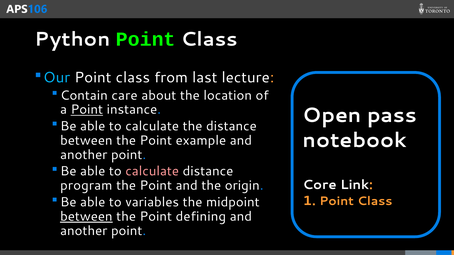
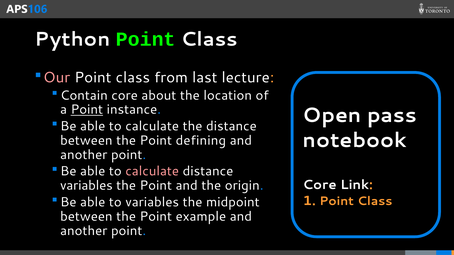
Our colour: light blue -> pink
Contain care: care -> core
example: example -> defining
program at (86, 186): program -> variables
between at (86, 217) underline: present -> none
defining: defining -> example
